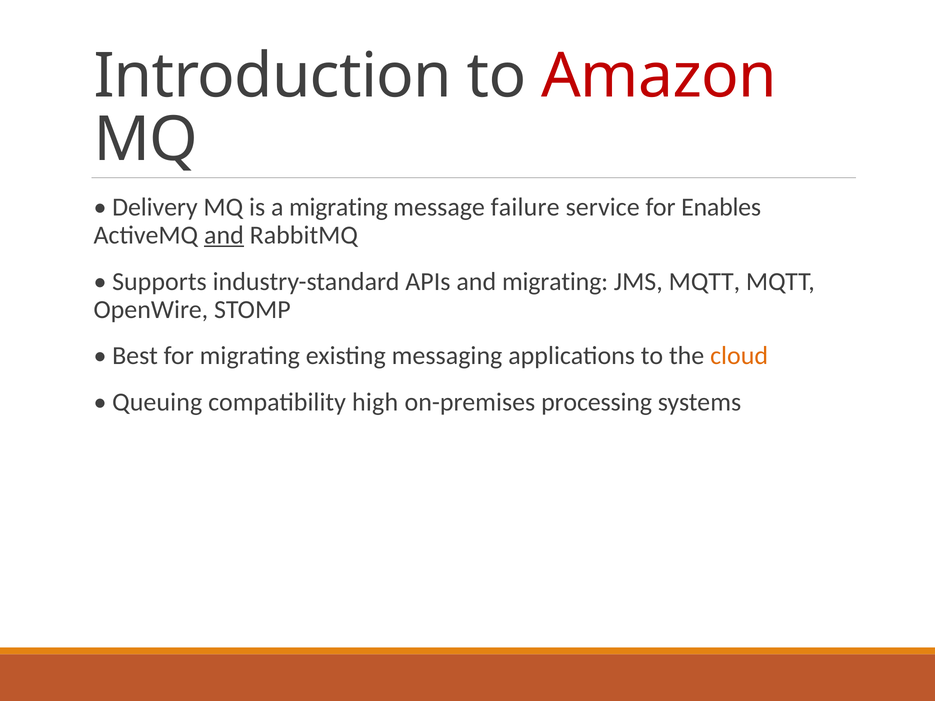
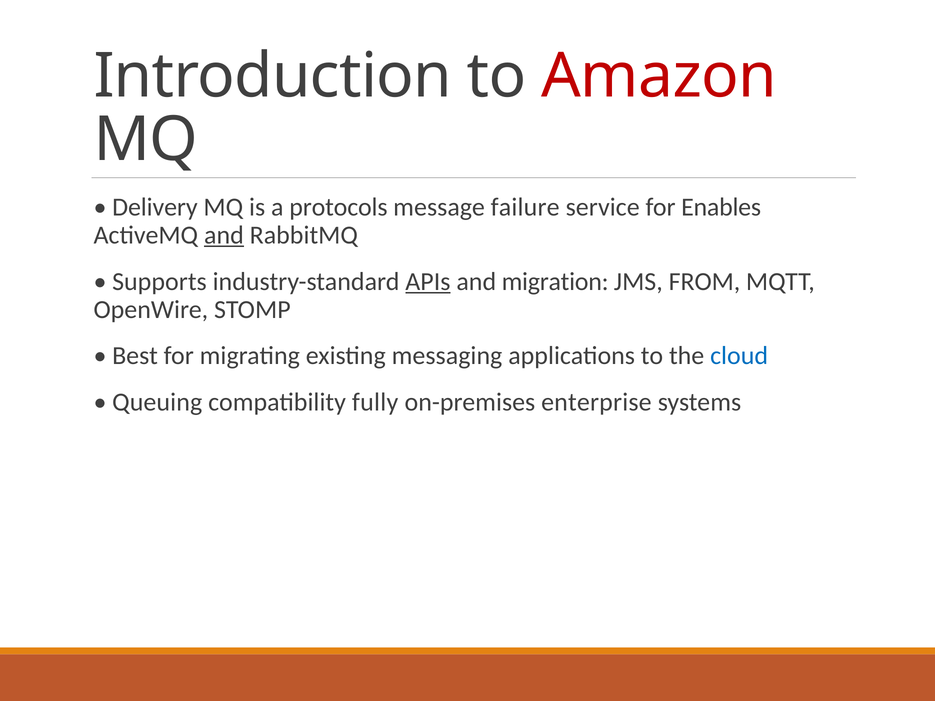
a migrating: migrating -> protocols
APIs underline: none -> present
and migrating: migrating -> migration
JMS MQTT: MQTT -> FROM
cloud colour: orange -> blue
high: high -> fully
processing: processing -> enterprise
